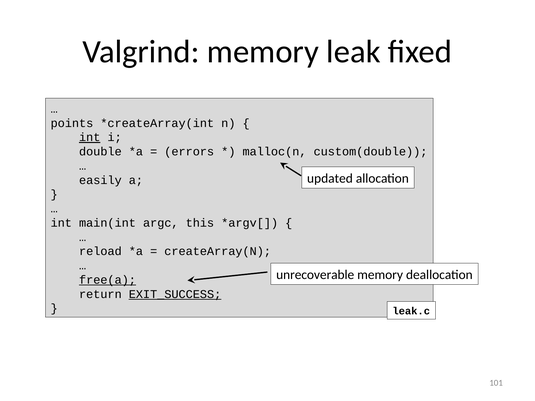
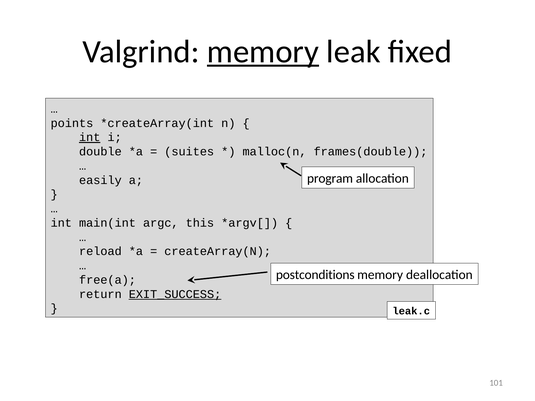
memory at (263, 52) underline: none -> present
errors: errors -> suites
custom(double: custom(double -> frames(double
updated: updated -> program
unrecoverable: unrecoverable -> postconditions
free(a underline: present -> none
